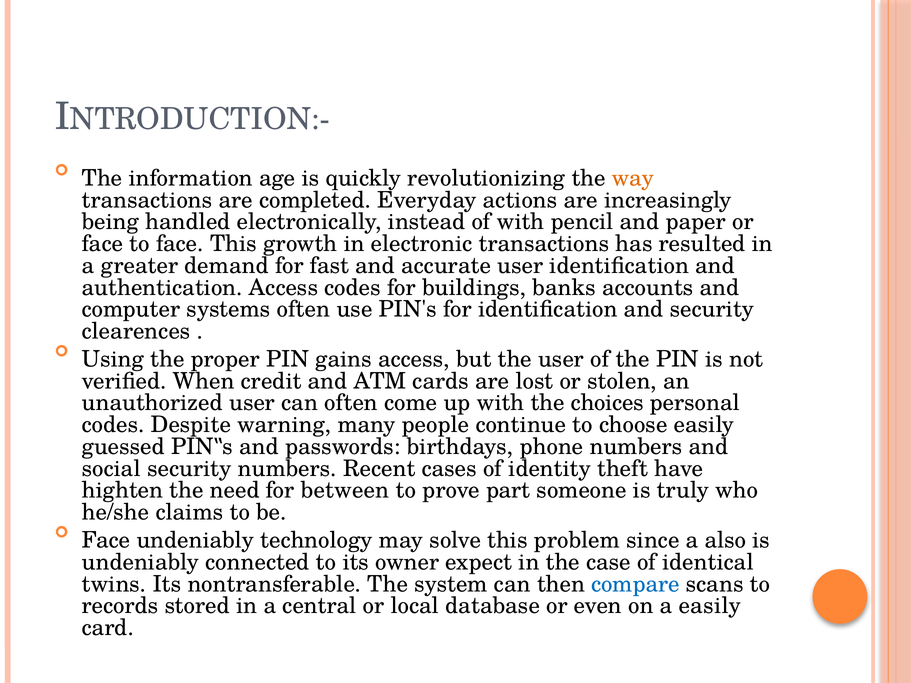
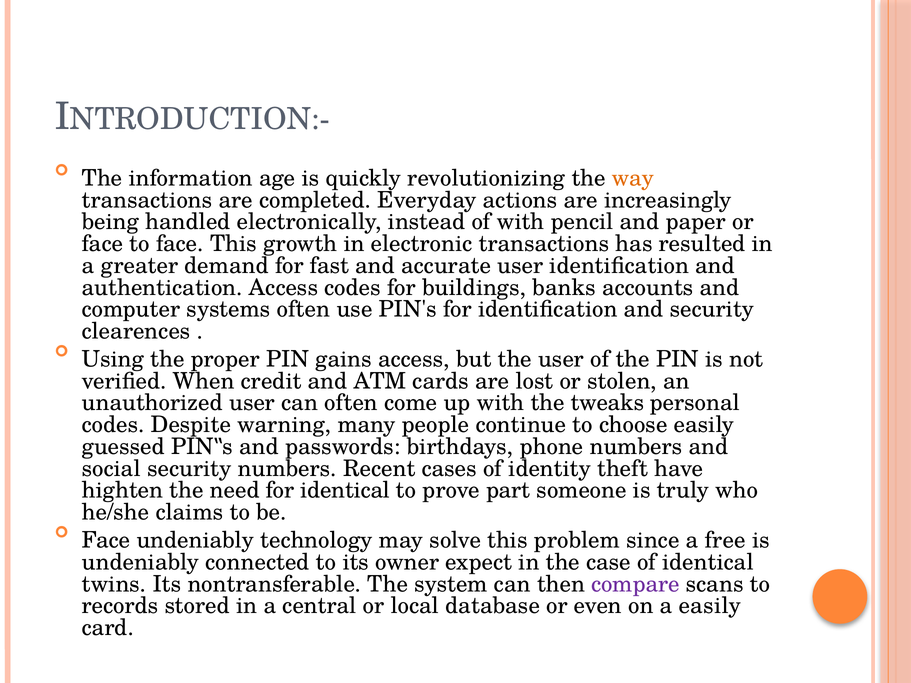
choices: choices -> tweaks
for between: between -> identical
also: also -> free
compare colour: blue -> purple
